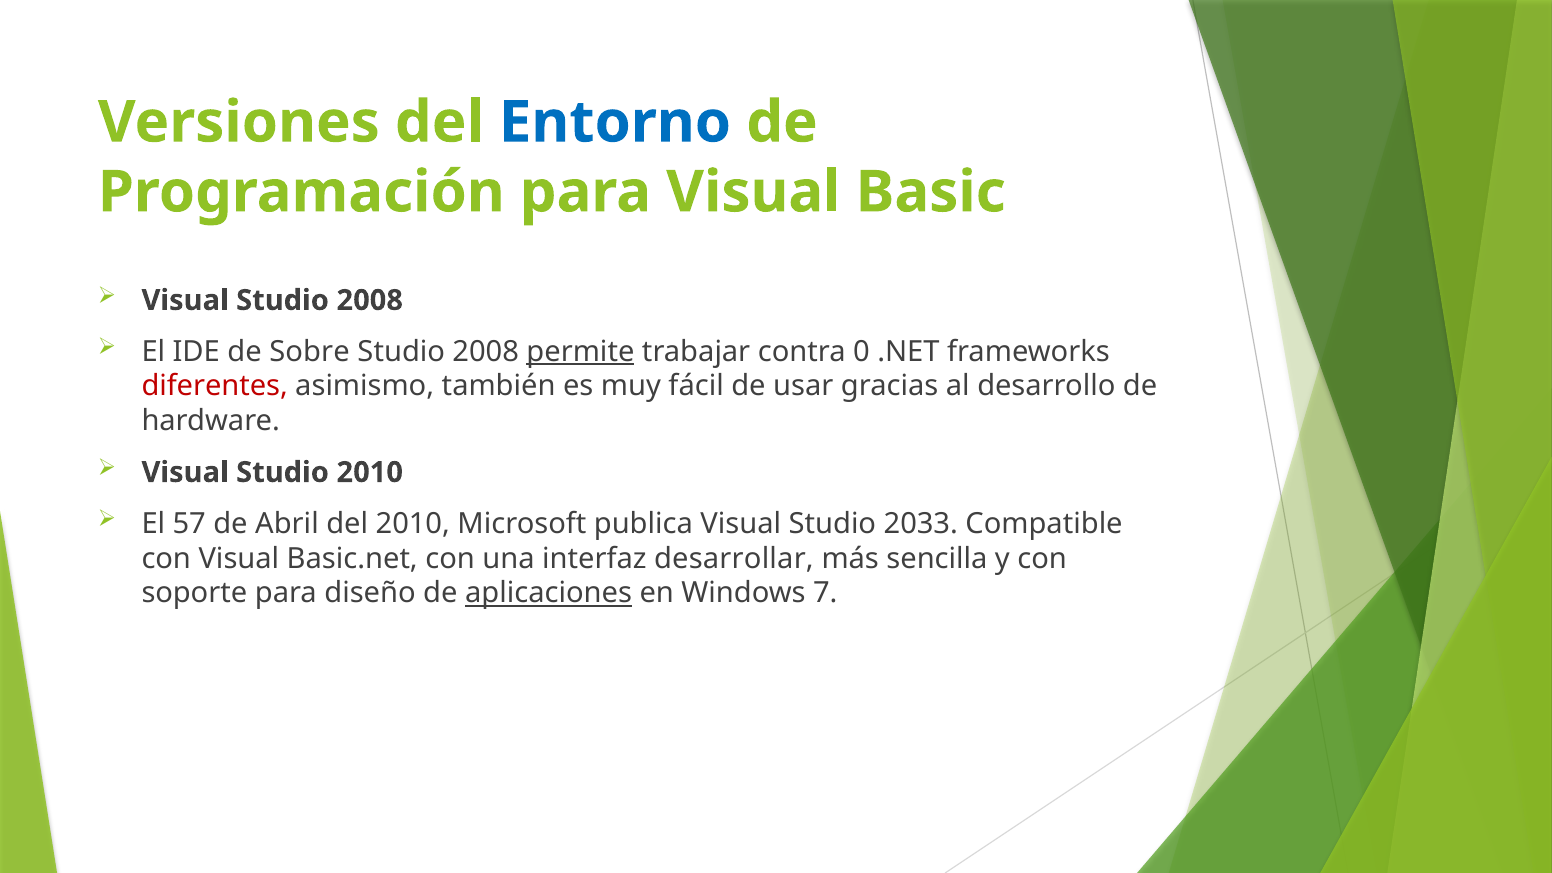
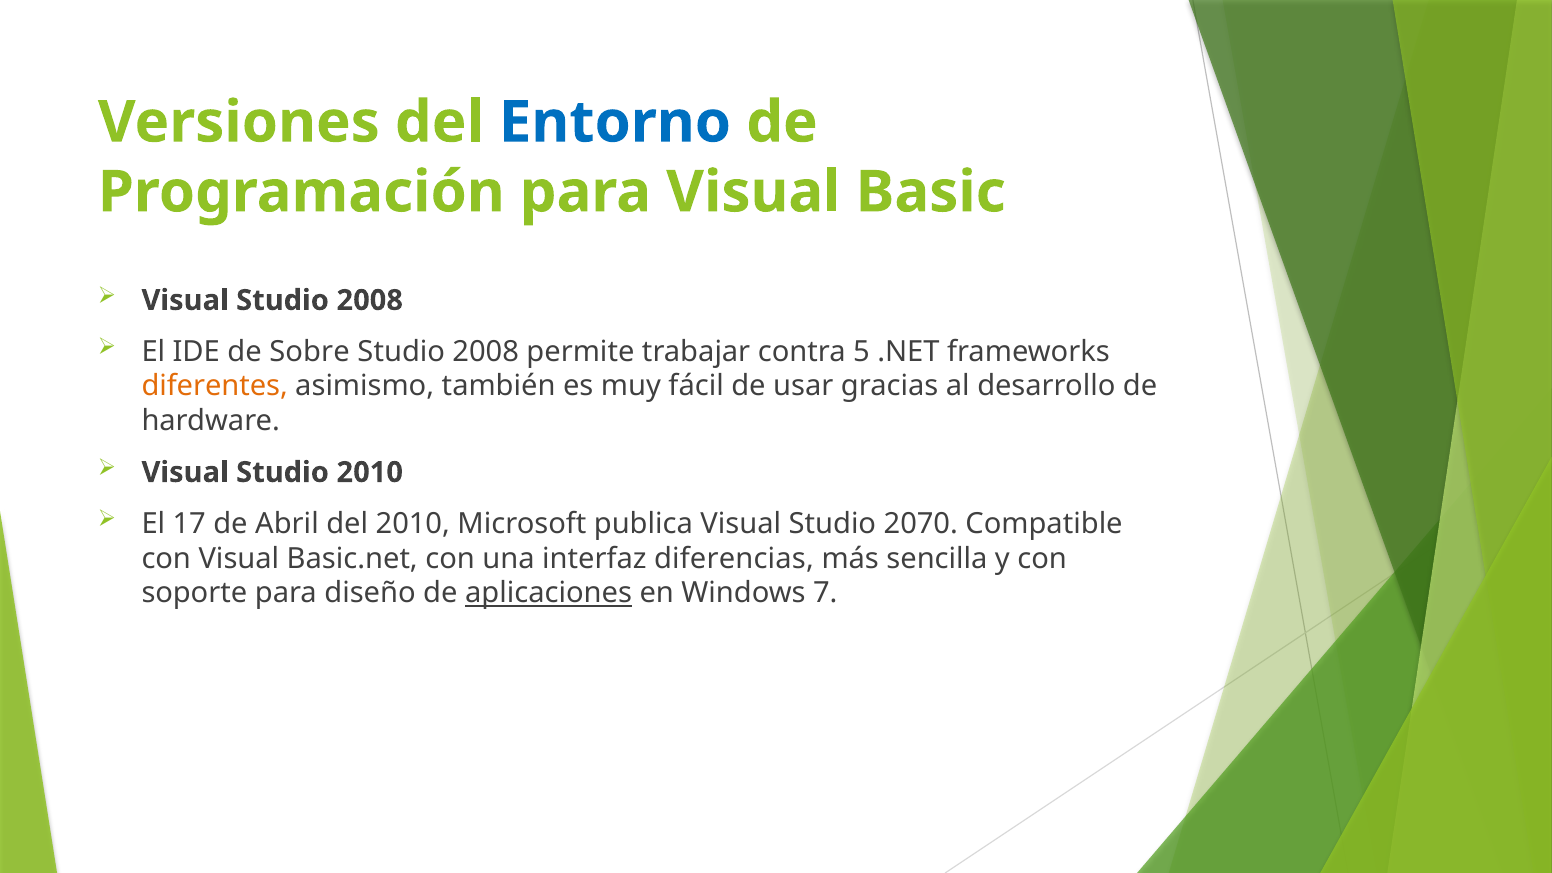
permite underline: present -> none
0: 0 -> 5
diferentes colour: red -> orange
57: 57 -> 17
2033: 2033 -> 2070
desarrollar: desarrollar -> diferencias
